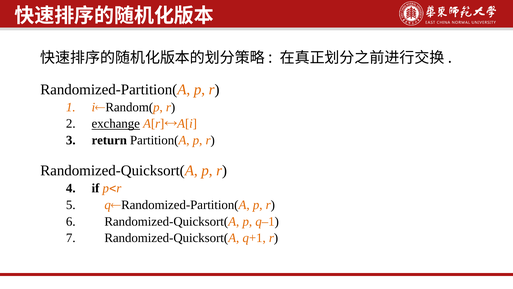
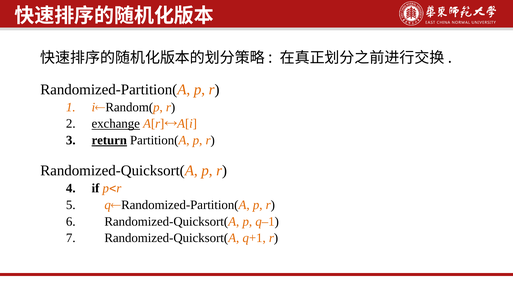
return underline: none -> present
